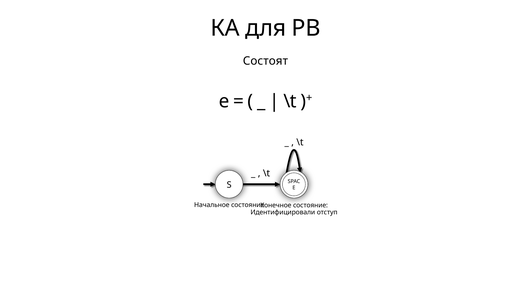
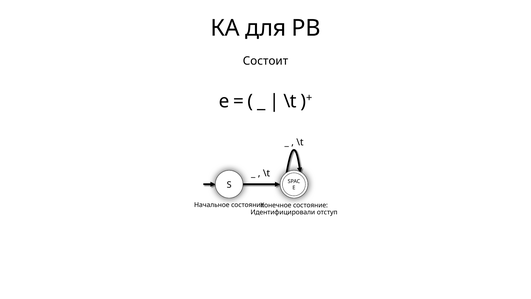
Состоят: Состоят -> Состоит
